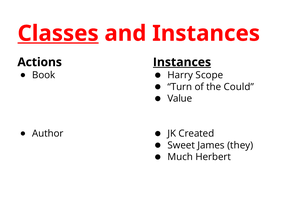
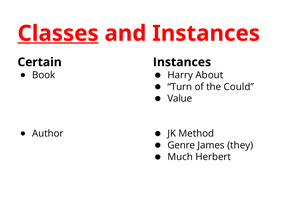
Actions: Actions -> Certain
Instances at (182, 62) underline: present -> none
Scope: Scope -> About
Created: Created -> Method
Sweet: Sweet -> Genre
